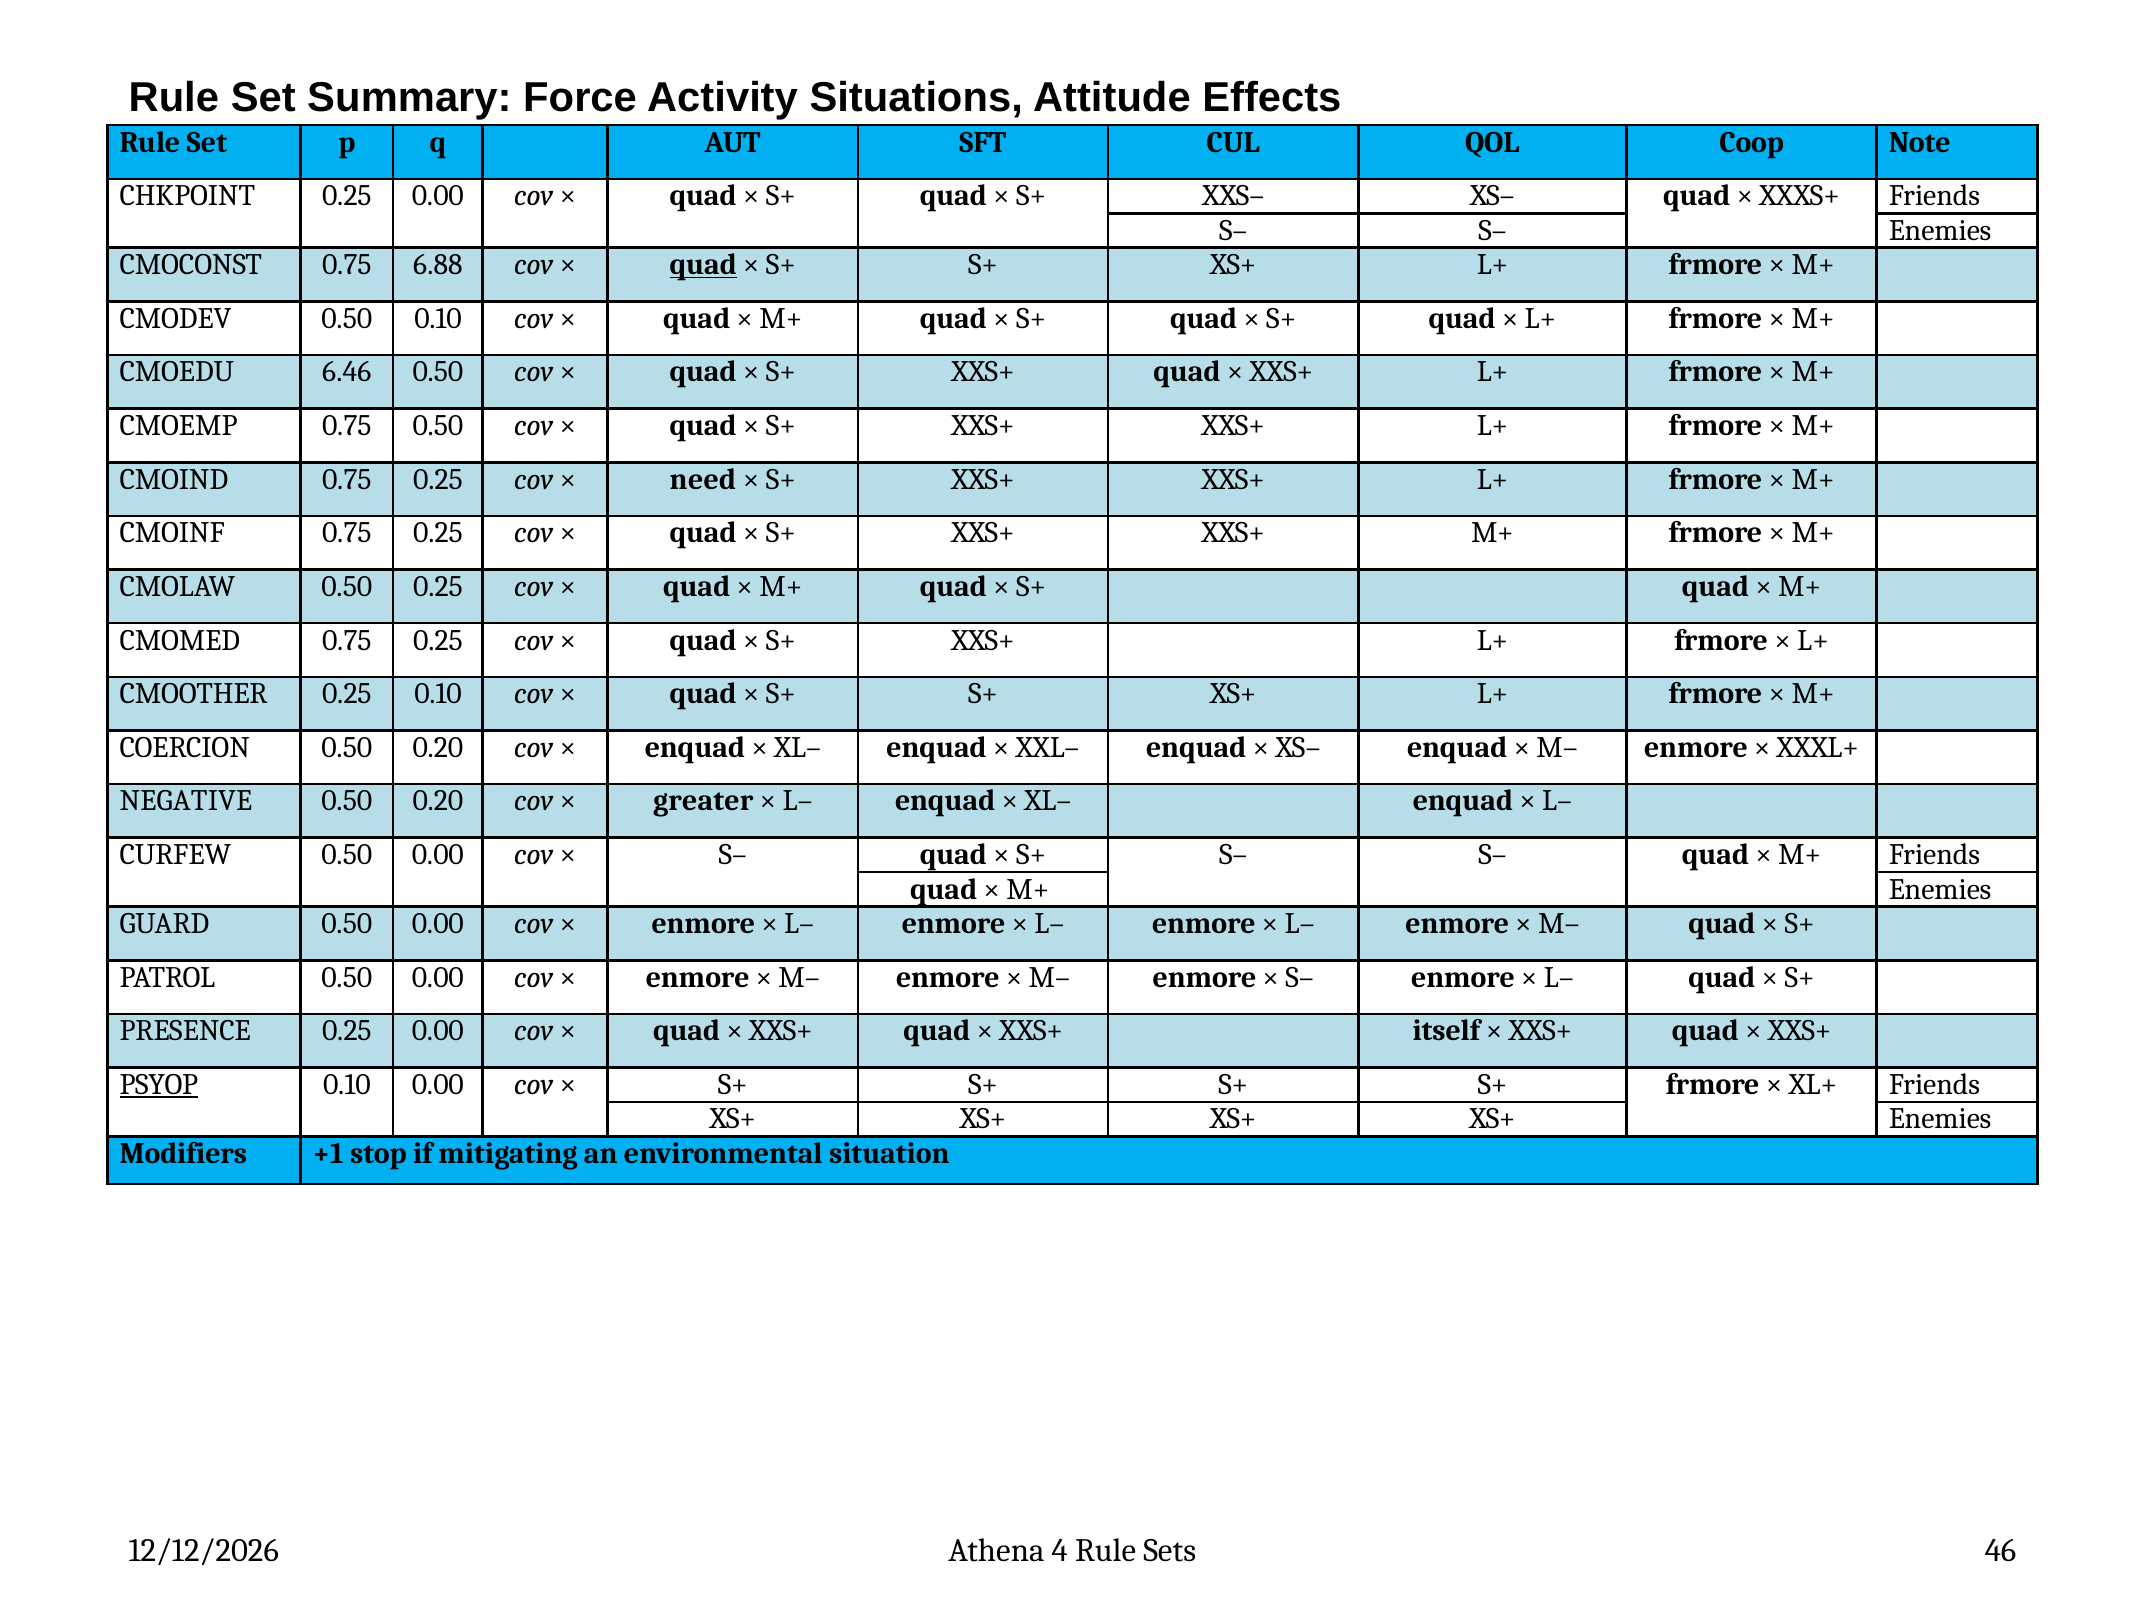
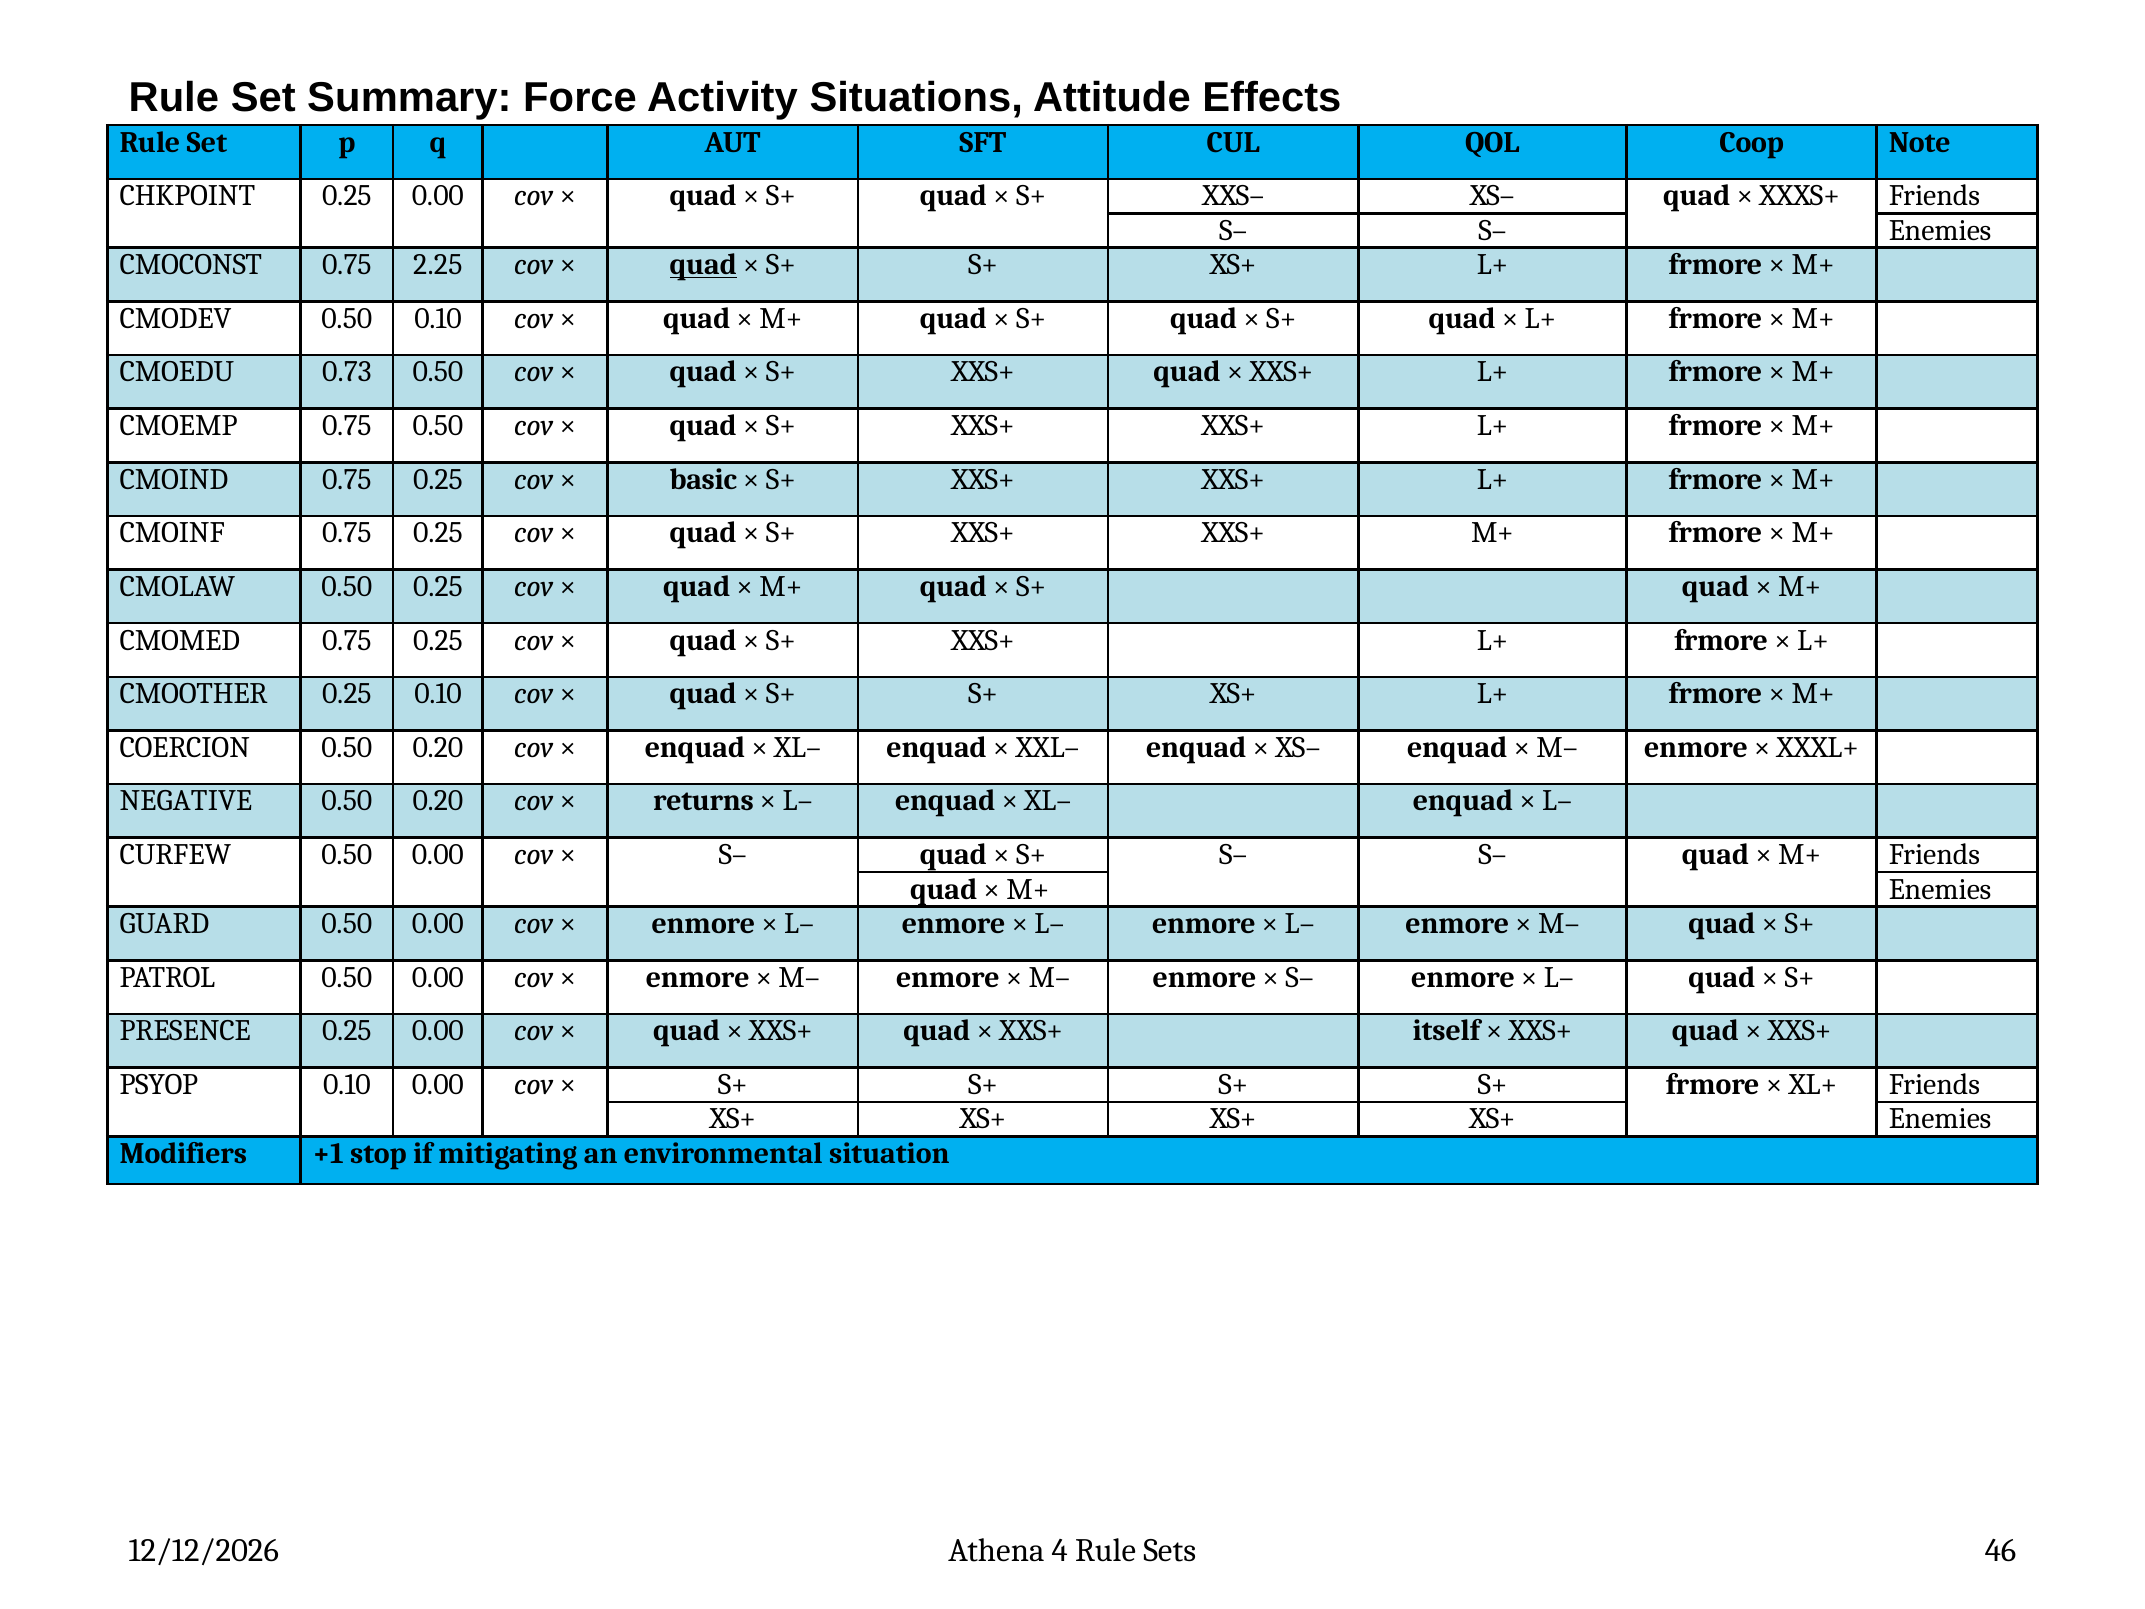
6.88: 6.88 -> 2.25
6.46: 6.46 -> 0.73
need: need -> basic
greater: greater -> returns
PSYOP underline: present -> none
